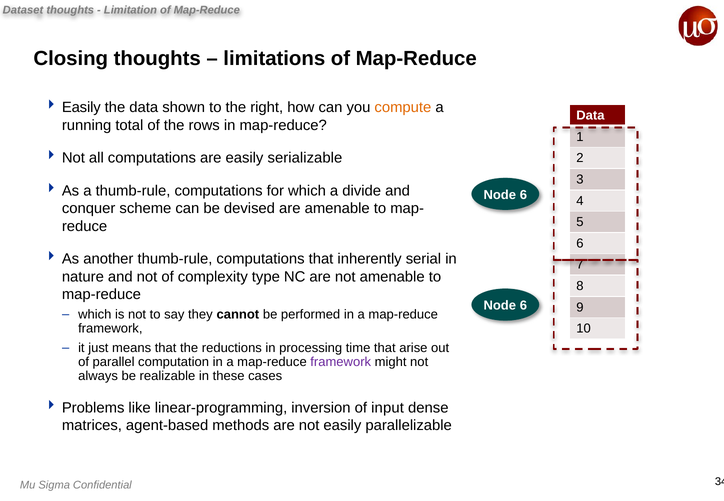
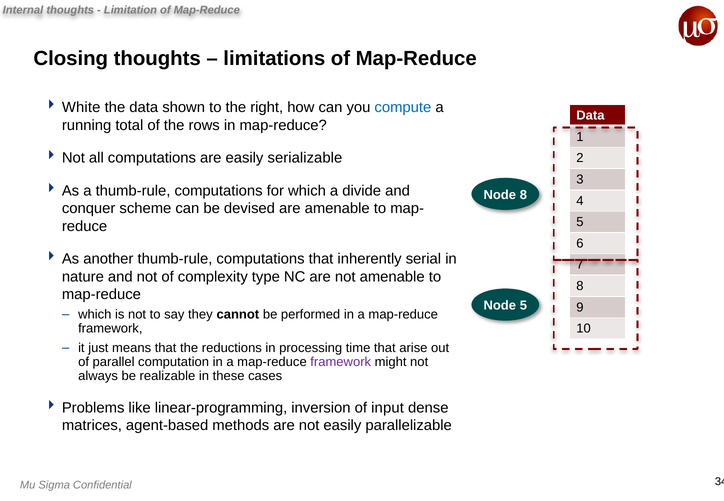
Dataset: Dataset -> Internal
Easily at (81, 108): Easily -> White
compute colour: orange -> blue
6 at (523, 195): 6 -> 8
6 at (523, 306): 6 -> 5
